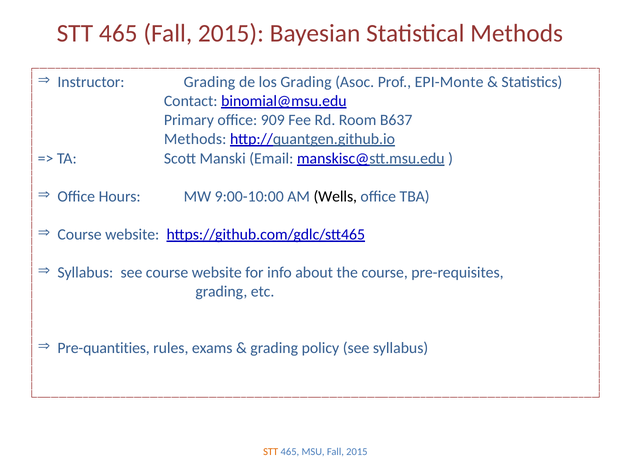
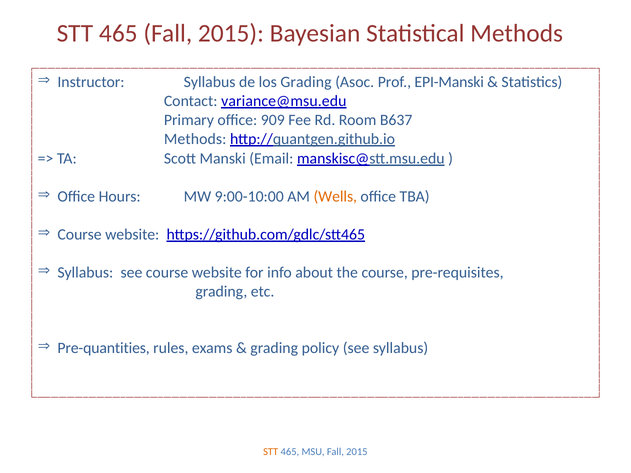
Instructor Grading: Grading -> Syllabus
EPI-Monte: EPI-Monte -> EPI-Manski
binomial@msu.edu: binomial@msu.edu -> variance@msu.edu
Wells colour: black -> orange
